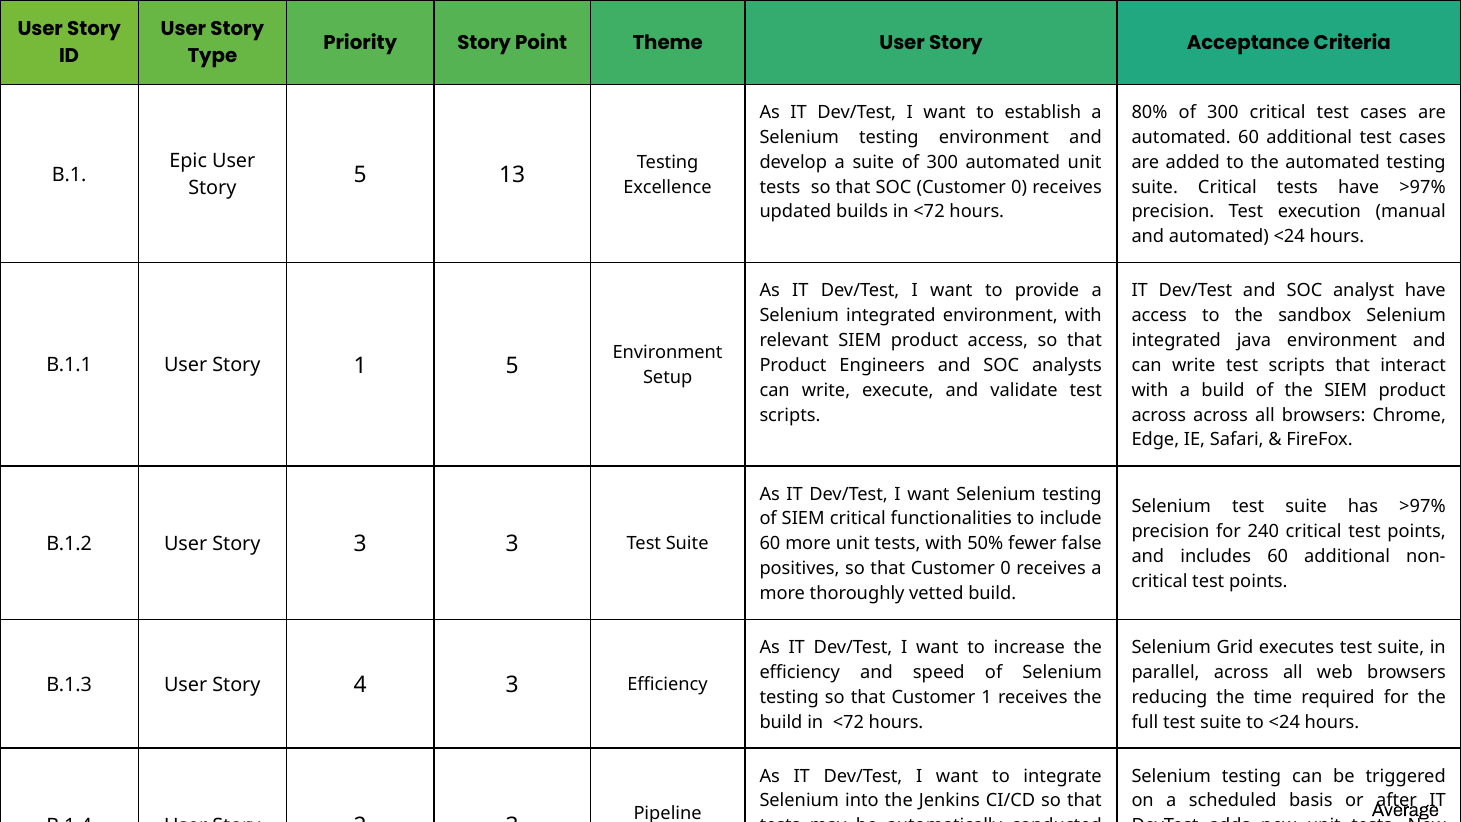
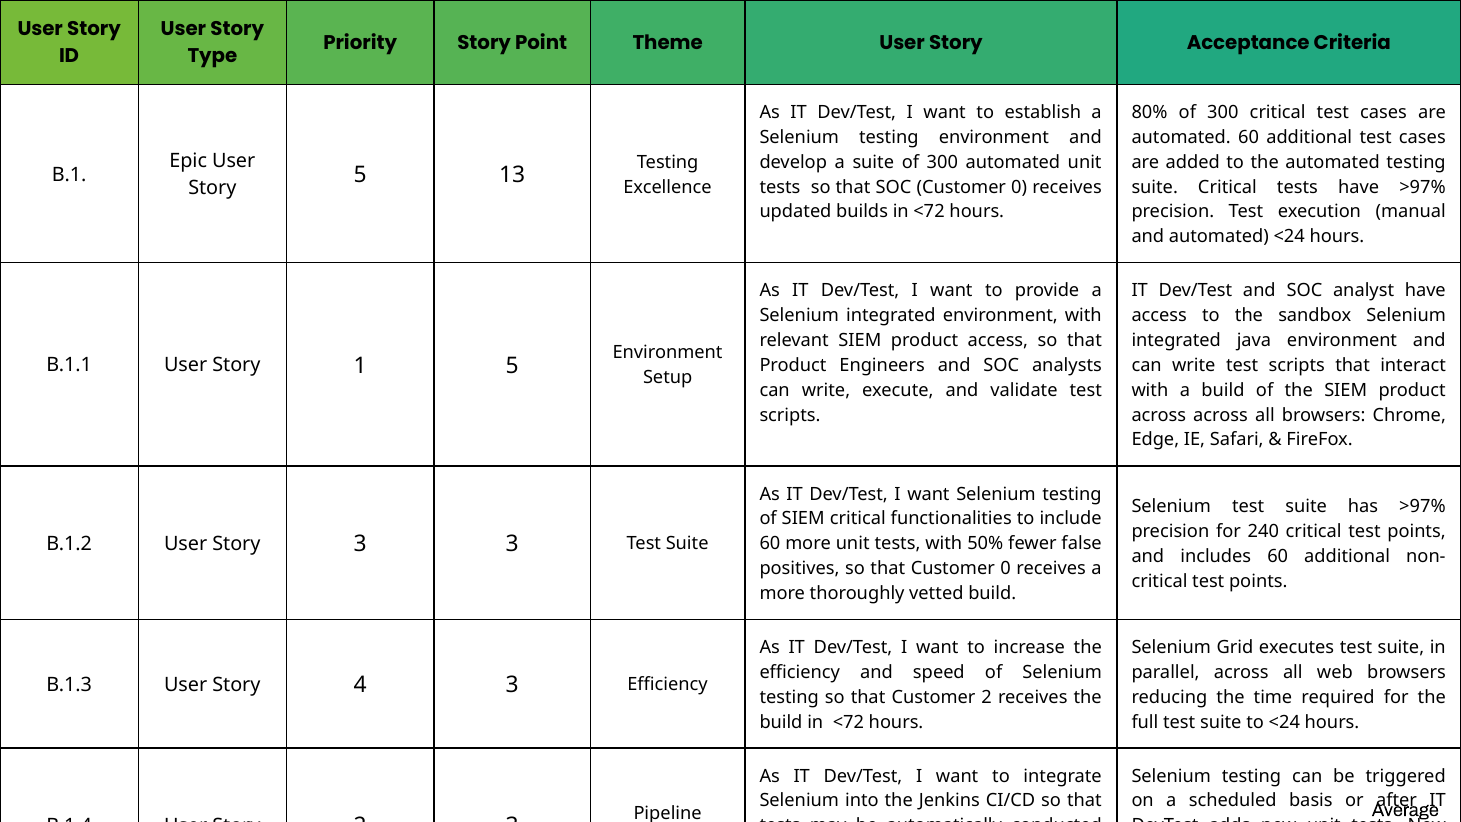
Customer 1: 1 -> 2
